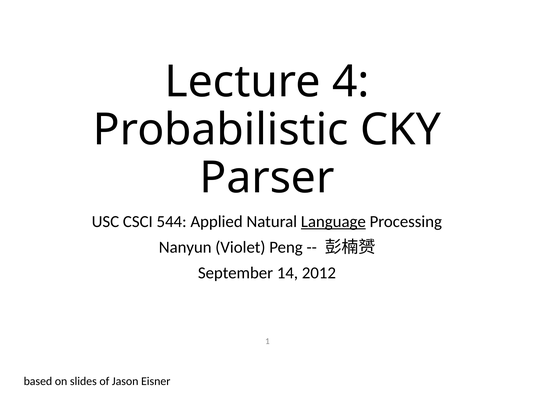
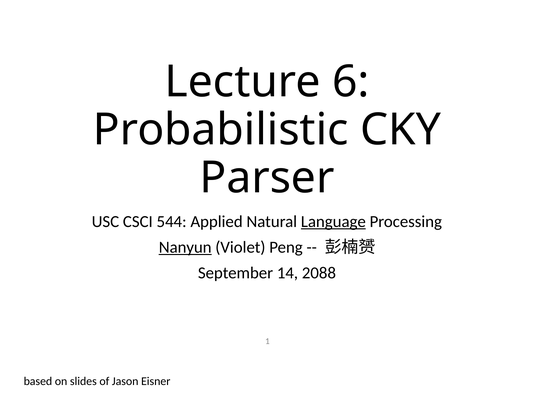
4: 4 -> 6
Nanyun underline: none -> present
2012: 2012 -> 2088
